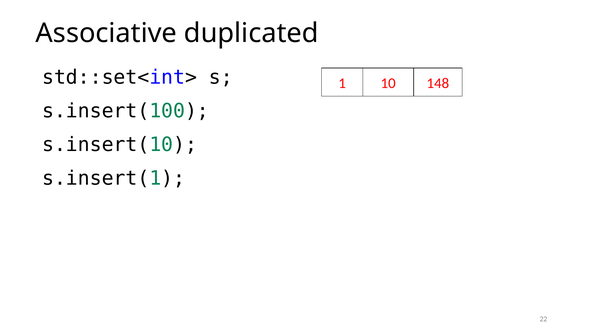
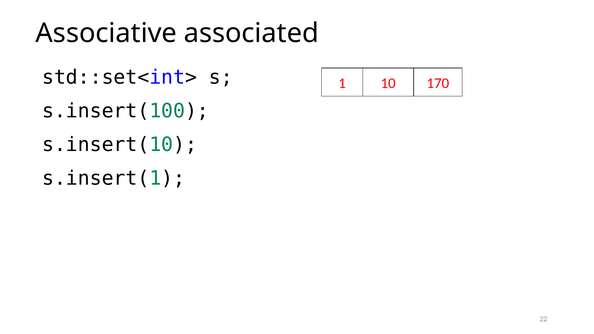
duplicated: duplicated -> associated
148: 148 -> 170
